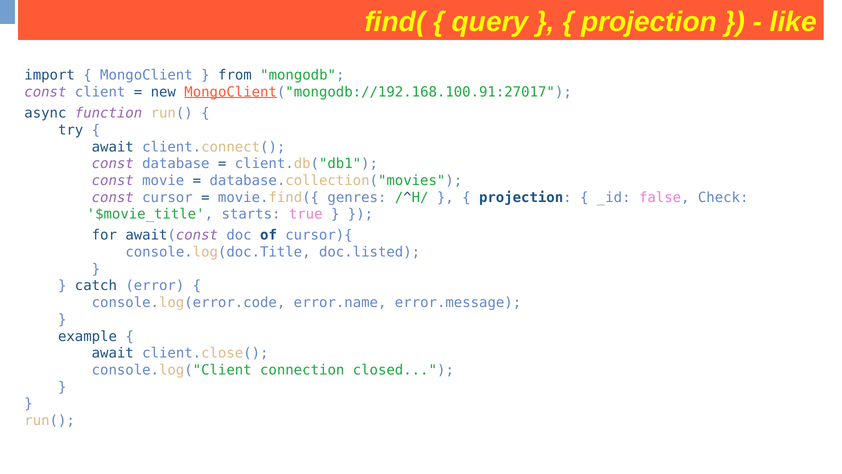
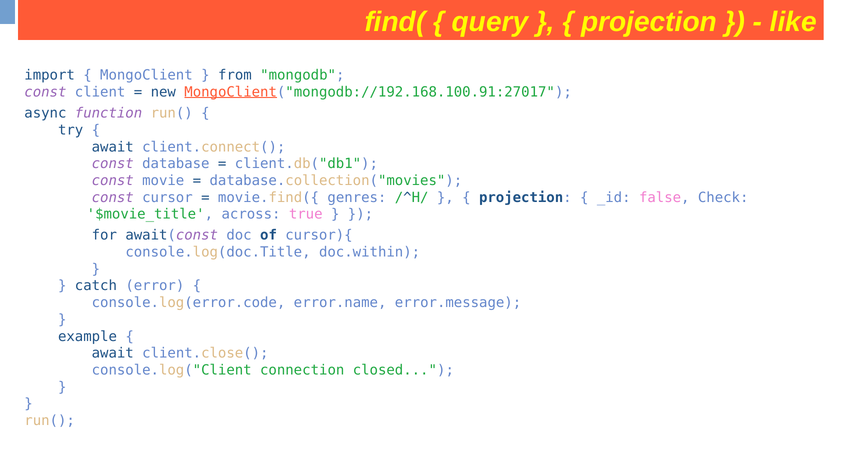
starts: starts -> across
doc.listed: doc.listed -> doc.within
